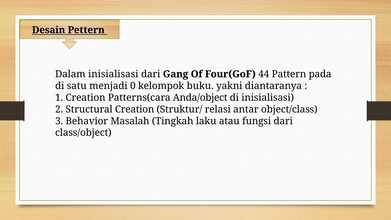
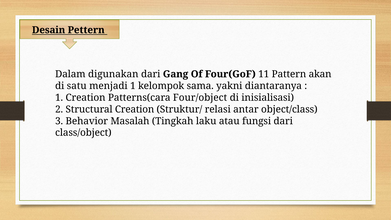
Dalam inisialisasi: inisialisasi -> digunakan
44: 44 -> 11
pada: pada -> akan
menjadi 0: 0 -> 1
buku: buku -> sama
Anda/object: Anda/object -> Four/object
